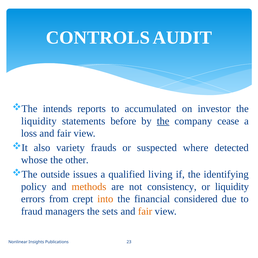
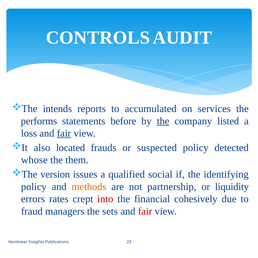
investor: investor -> services
liquidity at (39, 121): liquidity -> performs
cease: cease -> listed
fair at (64, 133) underline: none -> present
variety: variety -> located
suspected where: where -> policy
other: other -> them
outside: outside -> version
living: living -> social
consistency: consistency -> partnership
from: from -> rates
into colour: orange -> red
considered: considered -> cohesively
fair at (145, 211) colour: orange -> red
